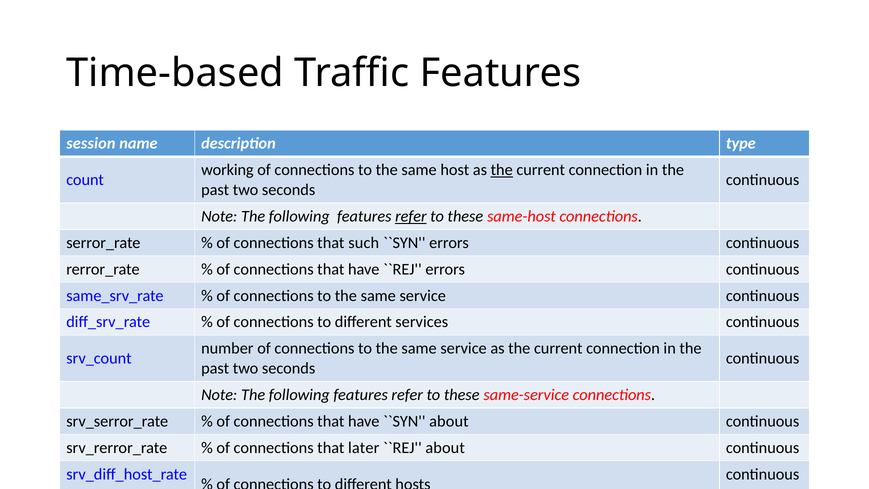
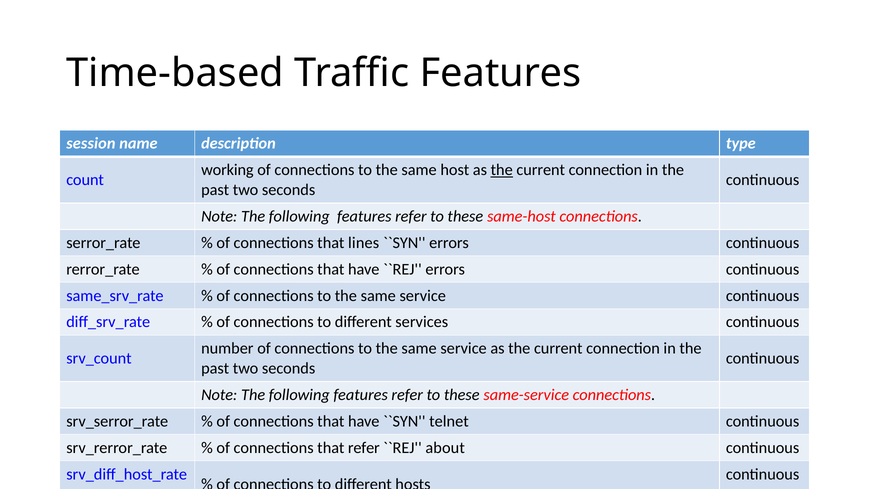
refer at (411, 216) underline: present -> none
such: such -> lines
about at (449, 421): about -> telnet
that later: later -> refer
